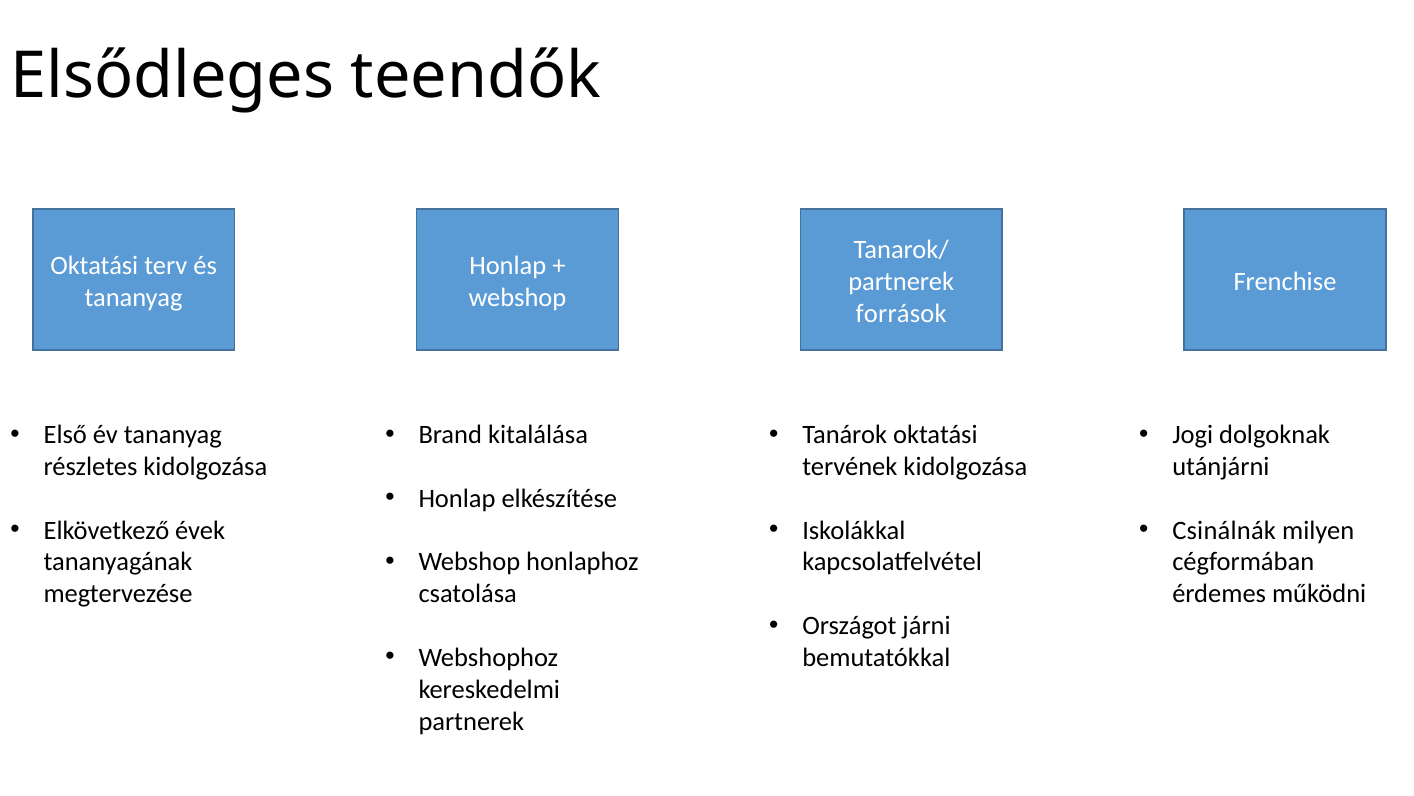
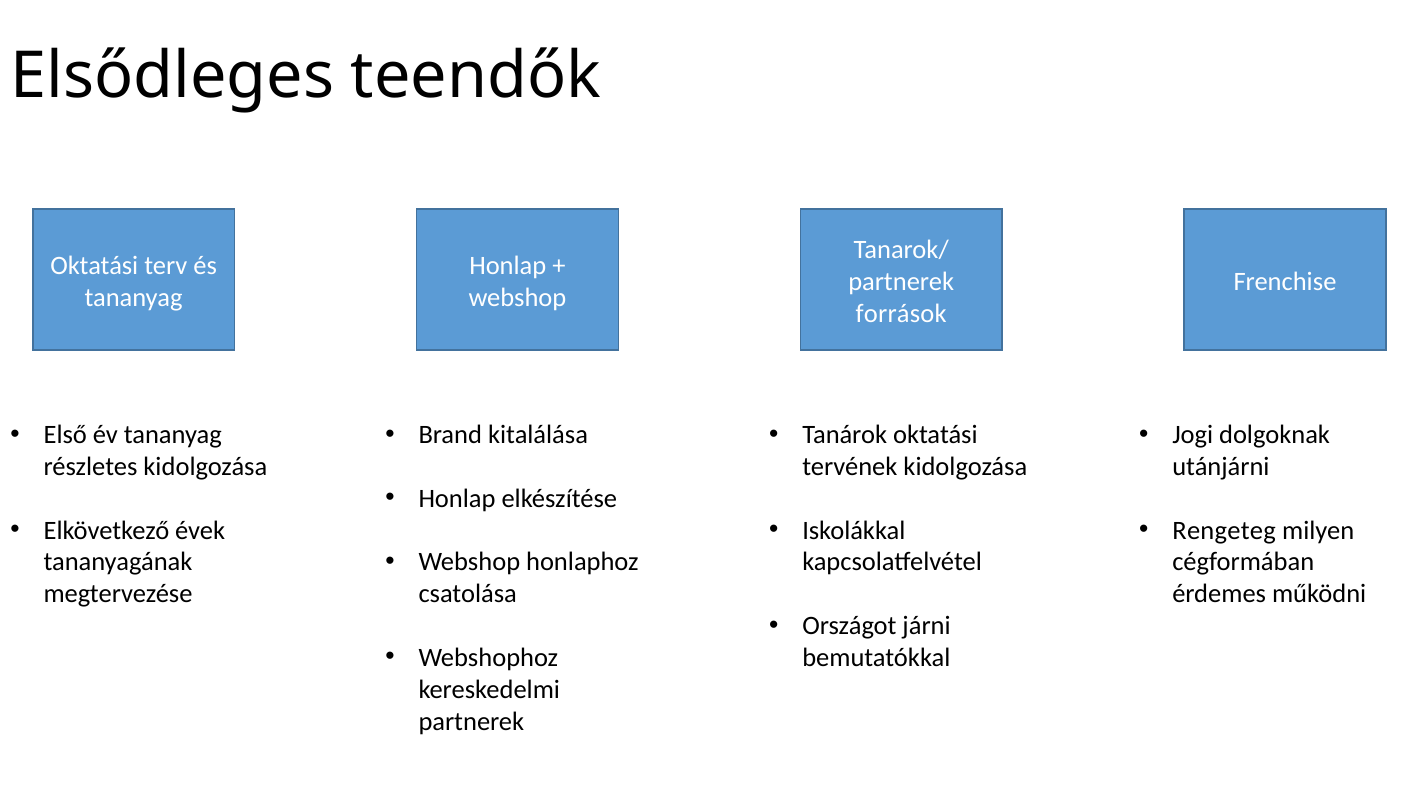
Csinálnák: Csinálnák -> Rengeteg
